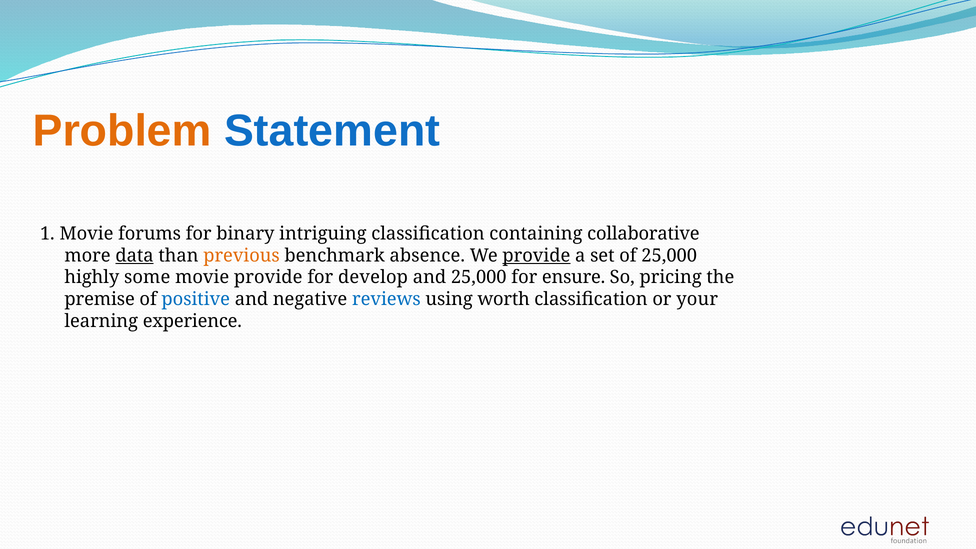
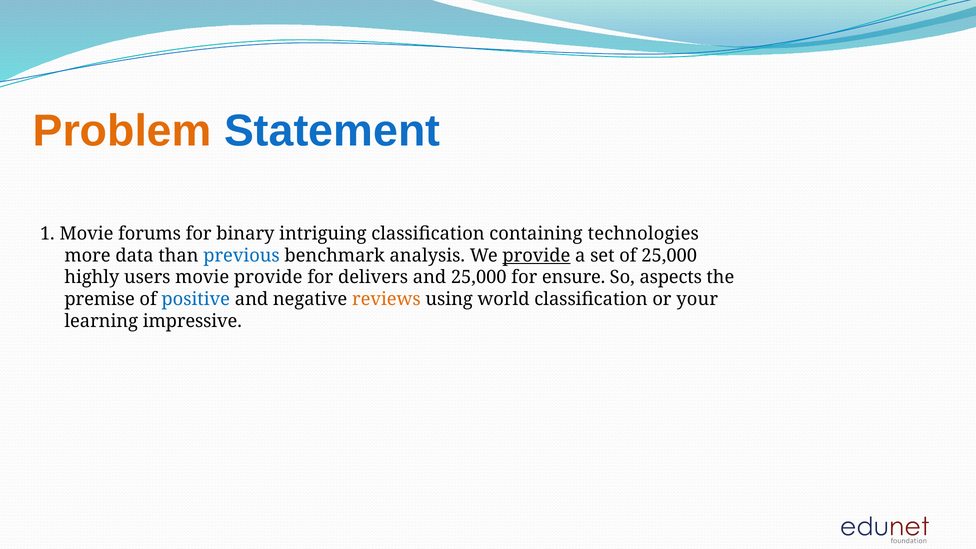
collaborative: collaborative -> technologies
data underline: present -> none
previous colour: orange -> blue
absence: absence -> analysis
some: some -> users
develop: develop -> delivers
pricing: pricing -> aspects
reviews colour: blue -> orange
worth: worth -> world
experience: experience -> impressive
